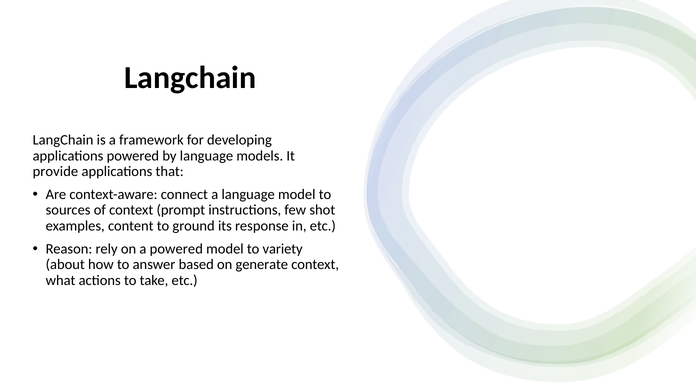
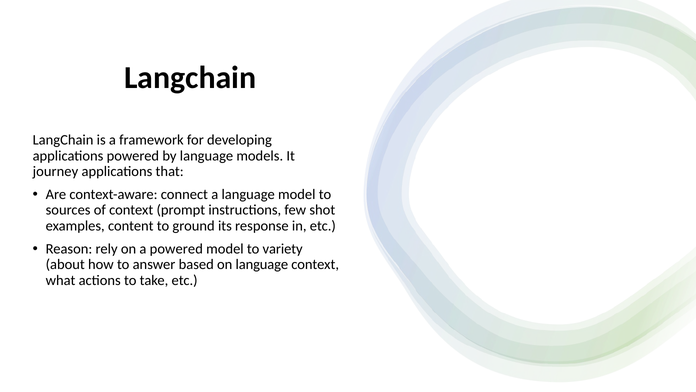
provide: provide -> journey
on generate: generate -> language
